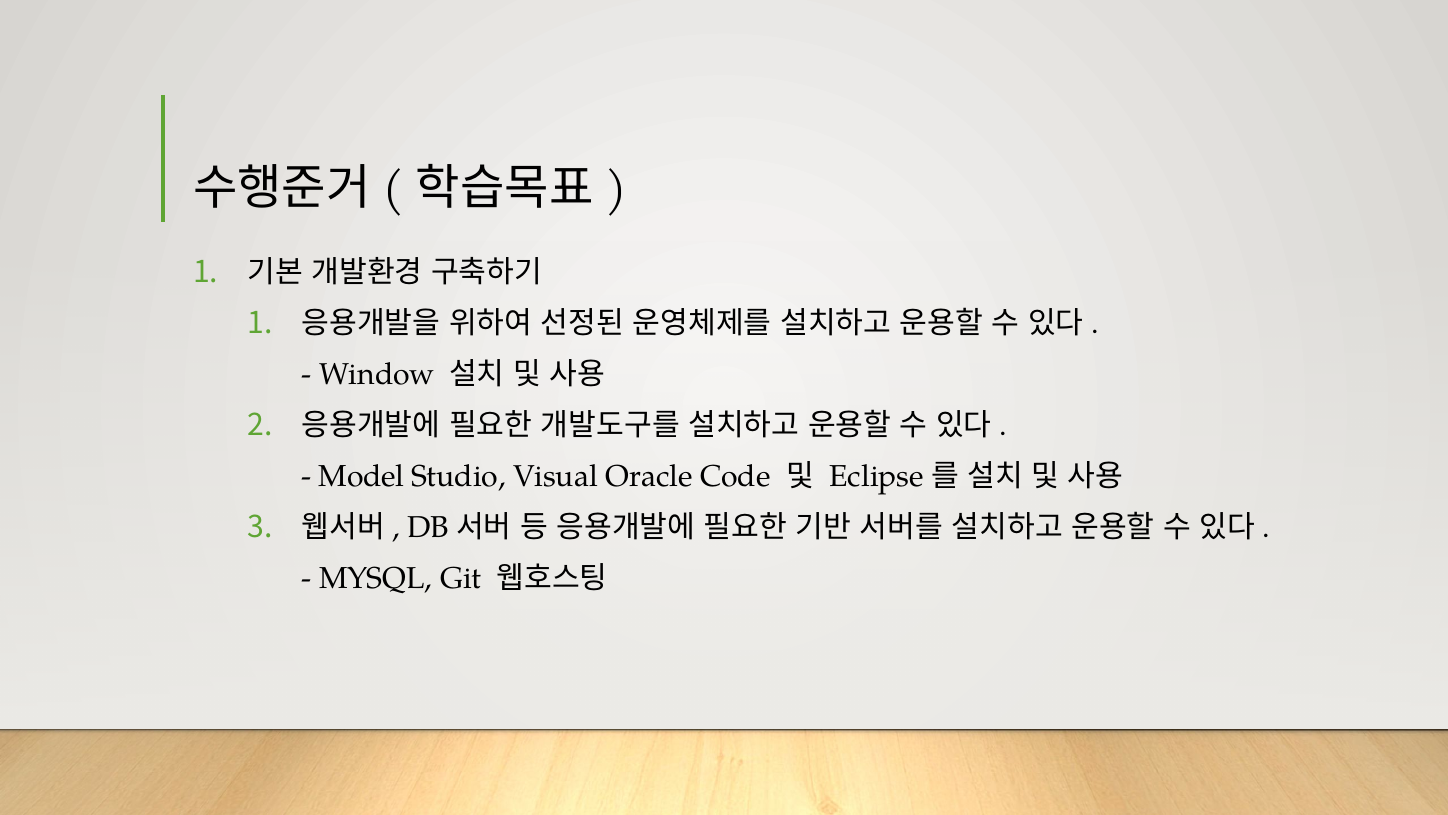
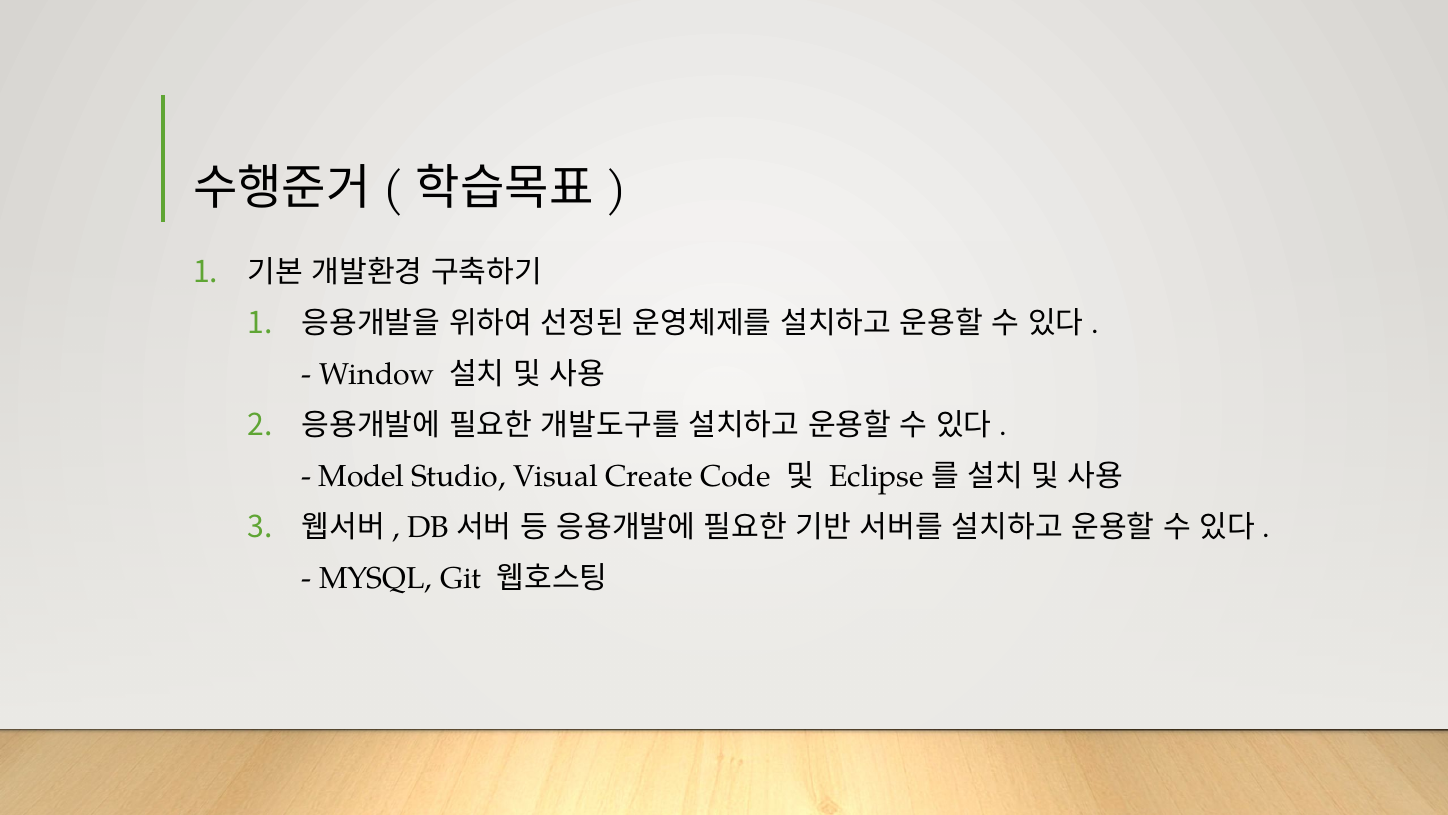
Oracle: Oracle -> Create
